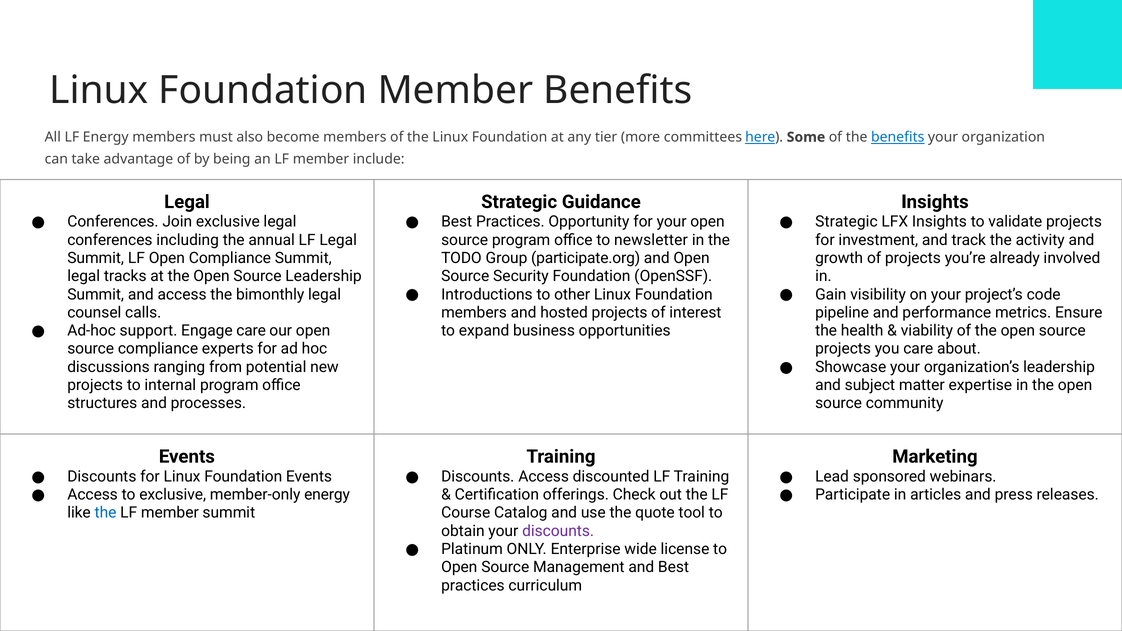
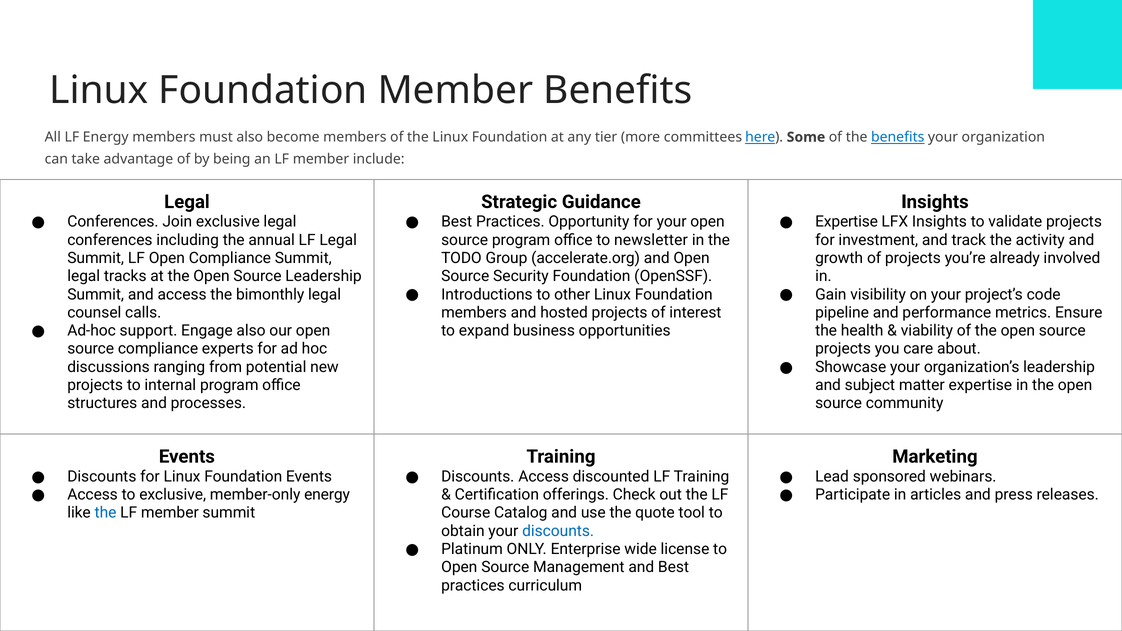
Strategic at (846, 222): Strategic -> Expertise
participate.org: participate.org -> accelerate.org
Engage care: care -> also
discounts at (558, 531) colour: purple -> blue
